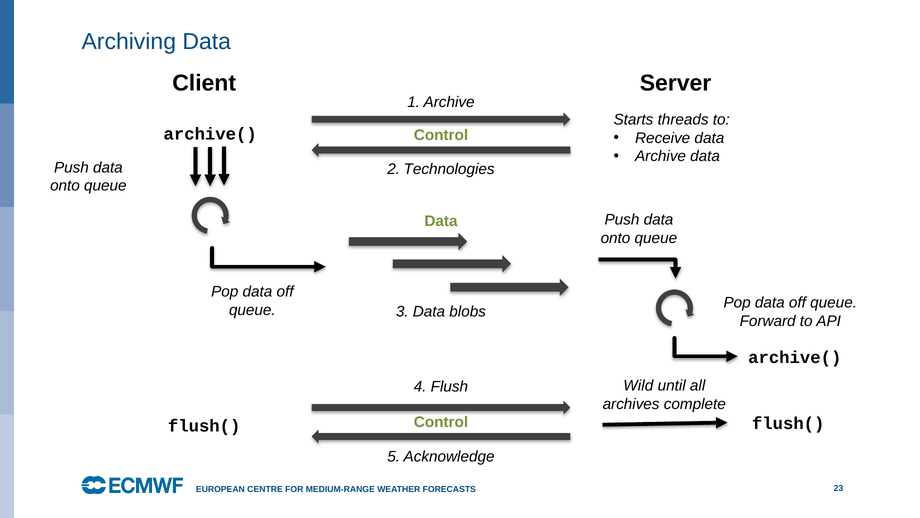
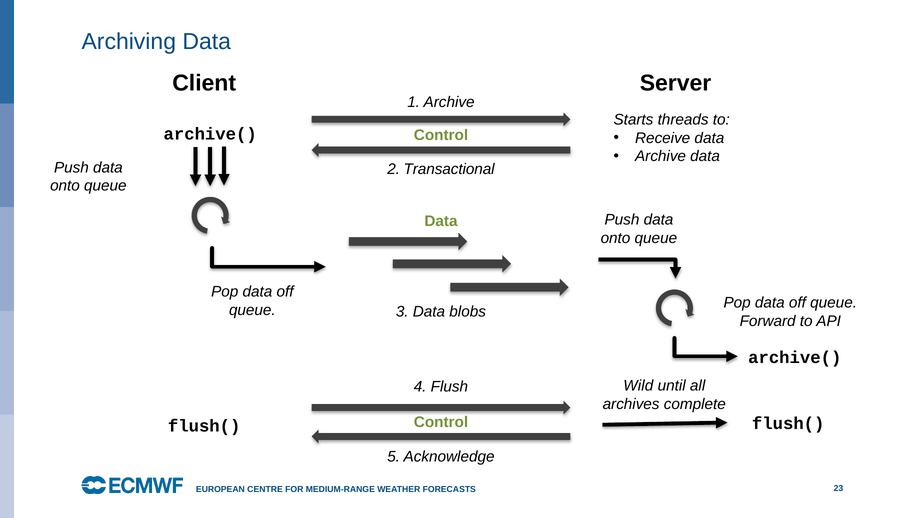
Technologies: Technologies -> Transactional
